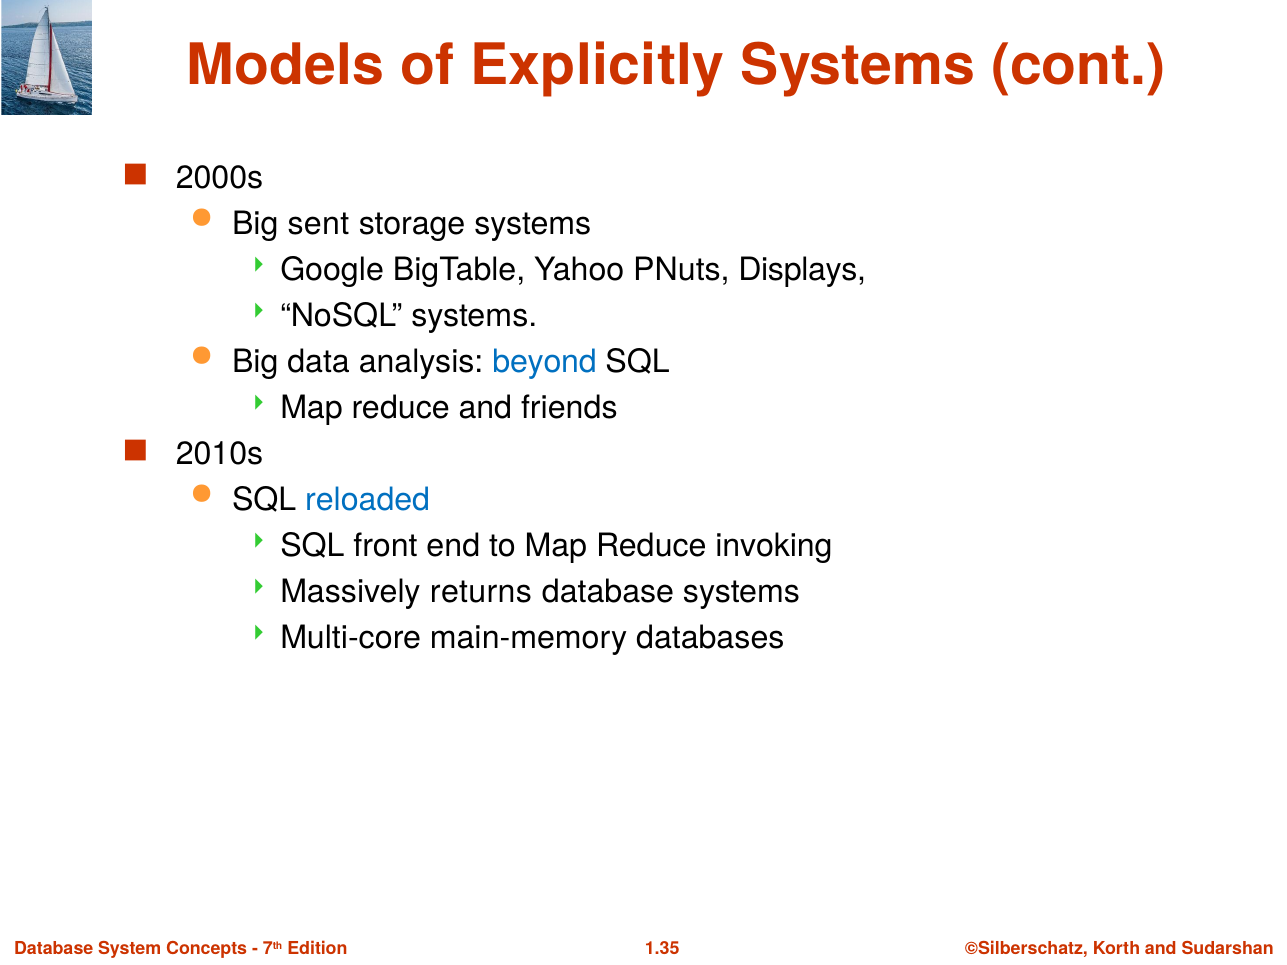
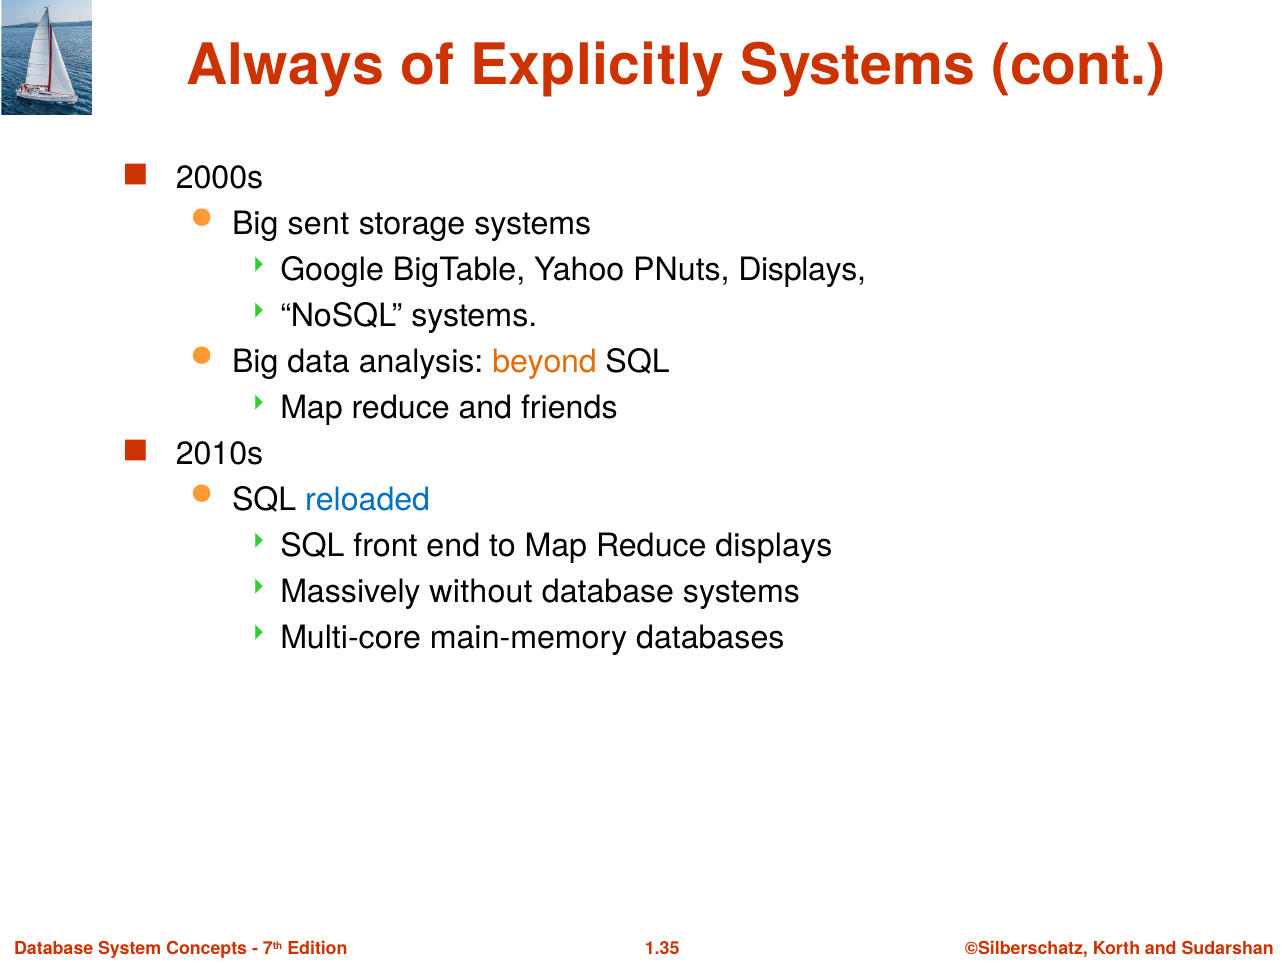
Models: Models -> Always
beyond colour: blue -> orange
Reduce invoking: invoking -> displays
returns: returns -> without
